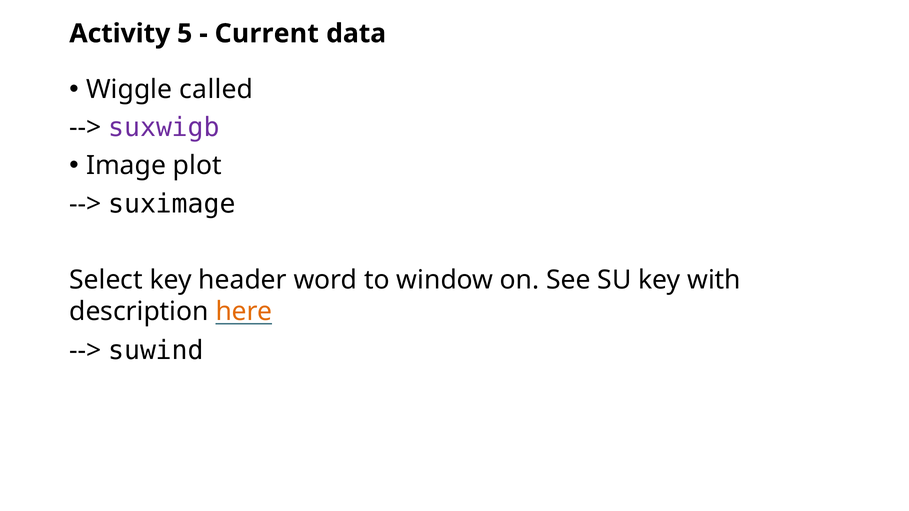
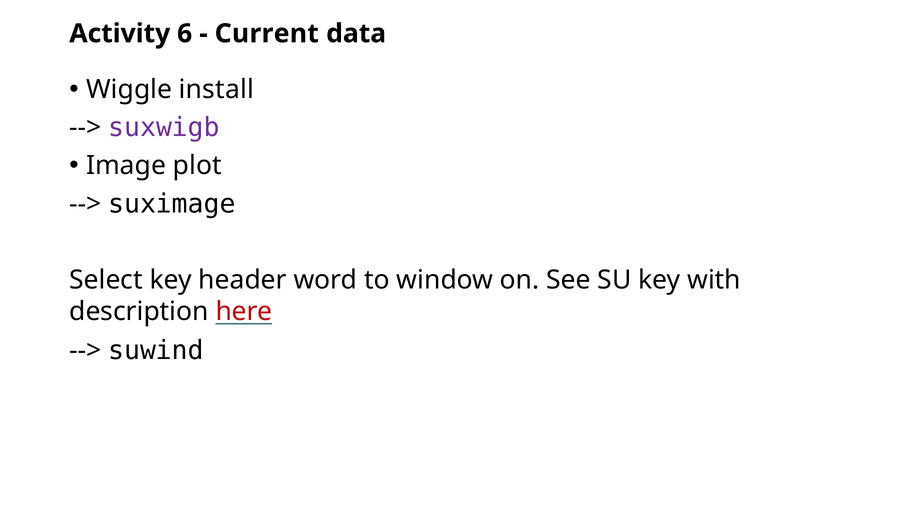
5: 5 -> 6
called: called -> install
here colour: orange -> red
